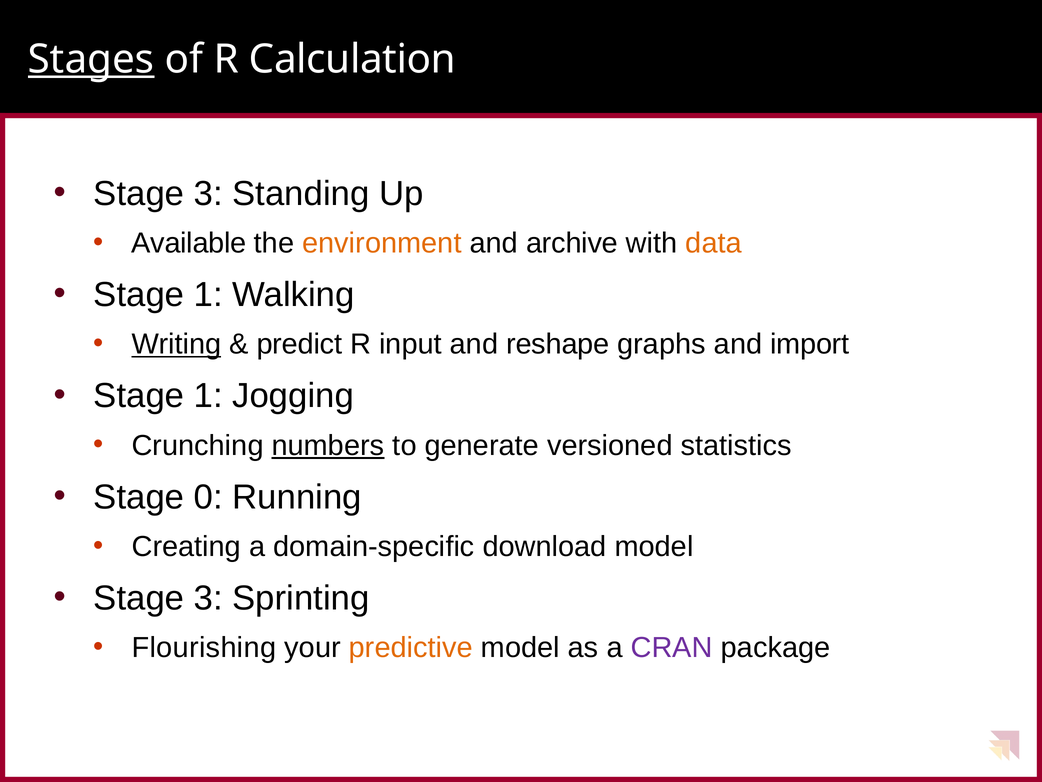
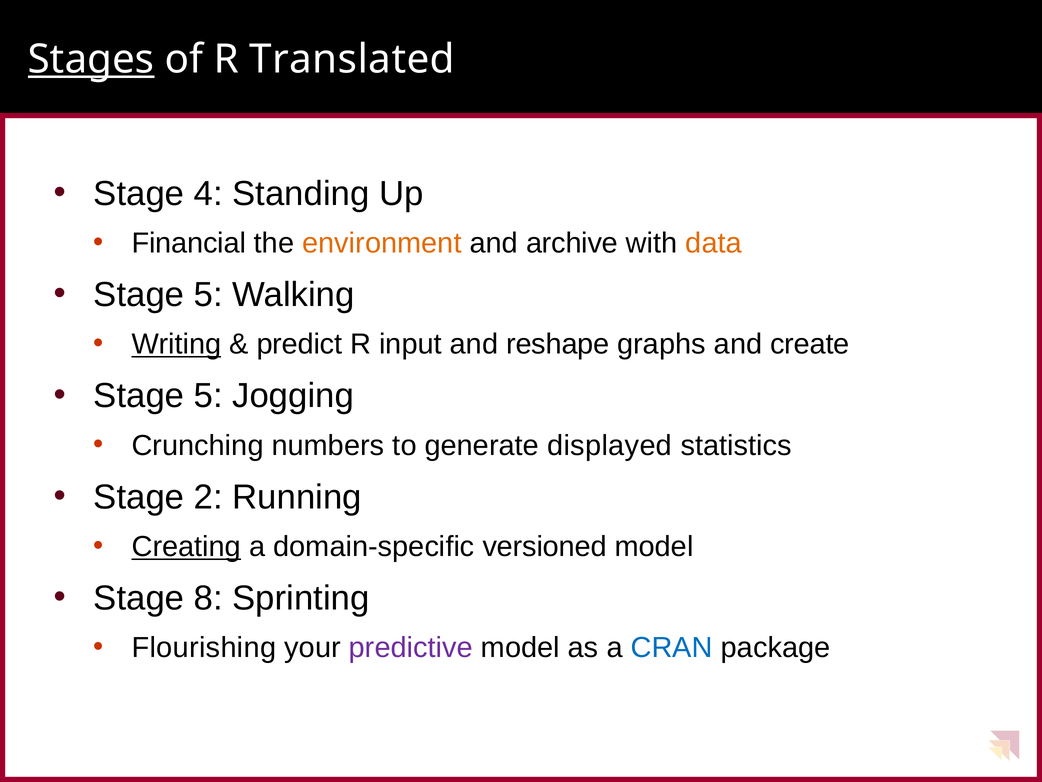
Calculation: Calculation -> Translated
3 at (208, 193): 3 -> 4
Available: Available -> Financial
1 at (208, 295): 1 -> 5
import: import -> create
1 at (208, 396): 1 -> 5
numbers underline: present -> none
versioned: versioned -> displayed
0: 0 -> 2
Creating underline: none -> present
download: download -> versioned
3 at (208, 598): 3 -> 8
predictive colour: orange -> purple
CRAN colour: purple -> blue
